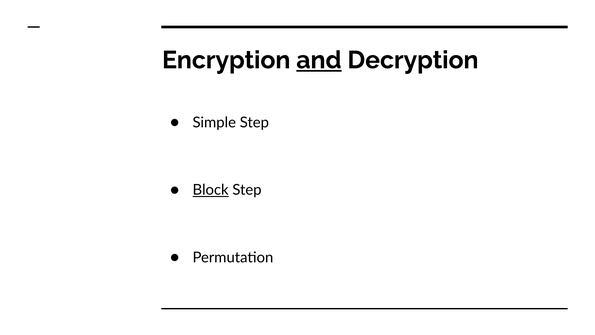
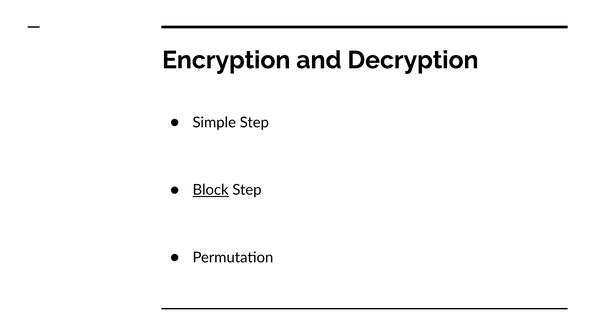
and underline: present -> none
